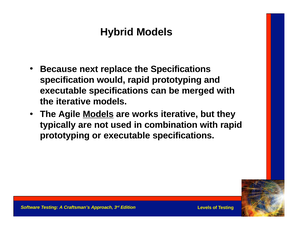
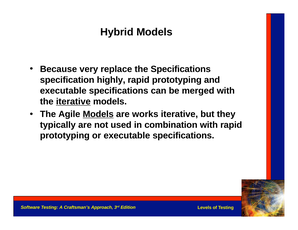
next: next -> very
would: would -> highly
iterative at (73, 102) underline: none -> present
